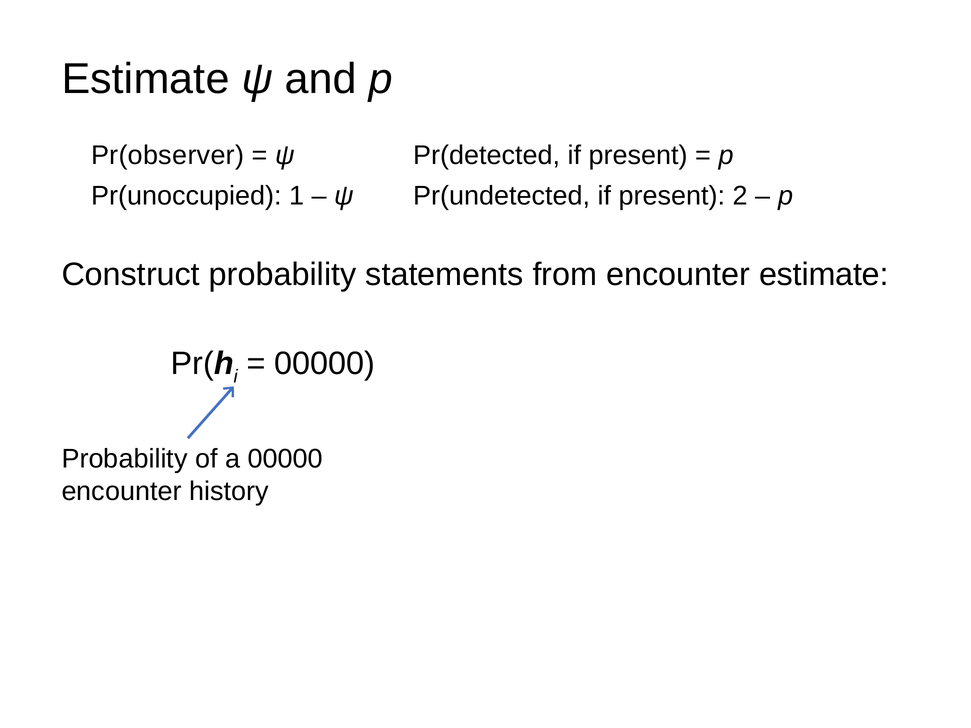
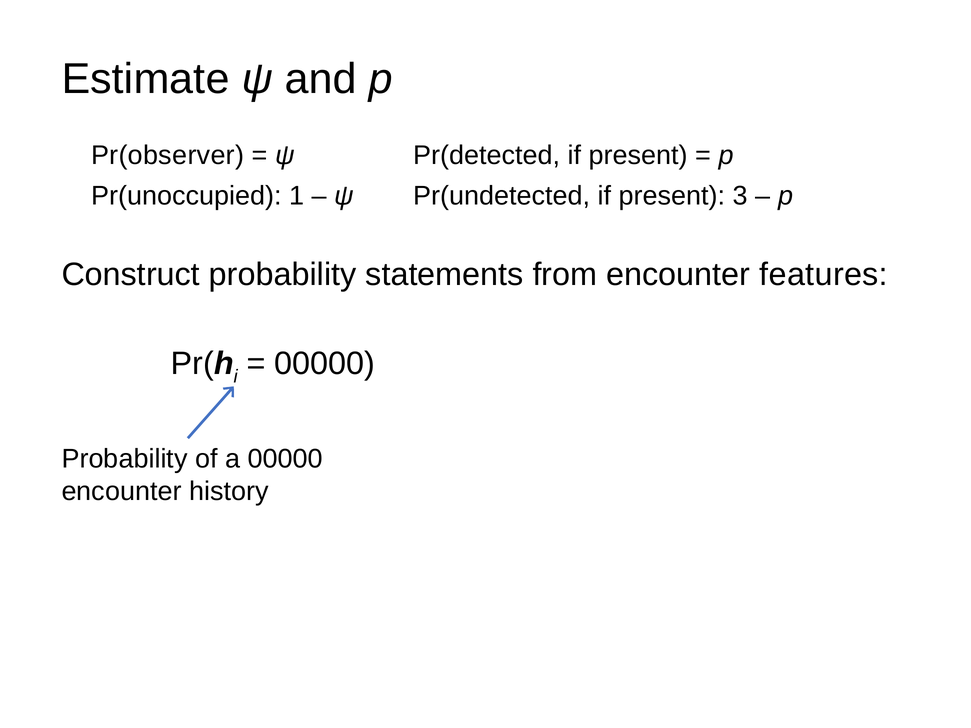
2: 2 -> 3
encounter estimate: estimate -> features
